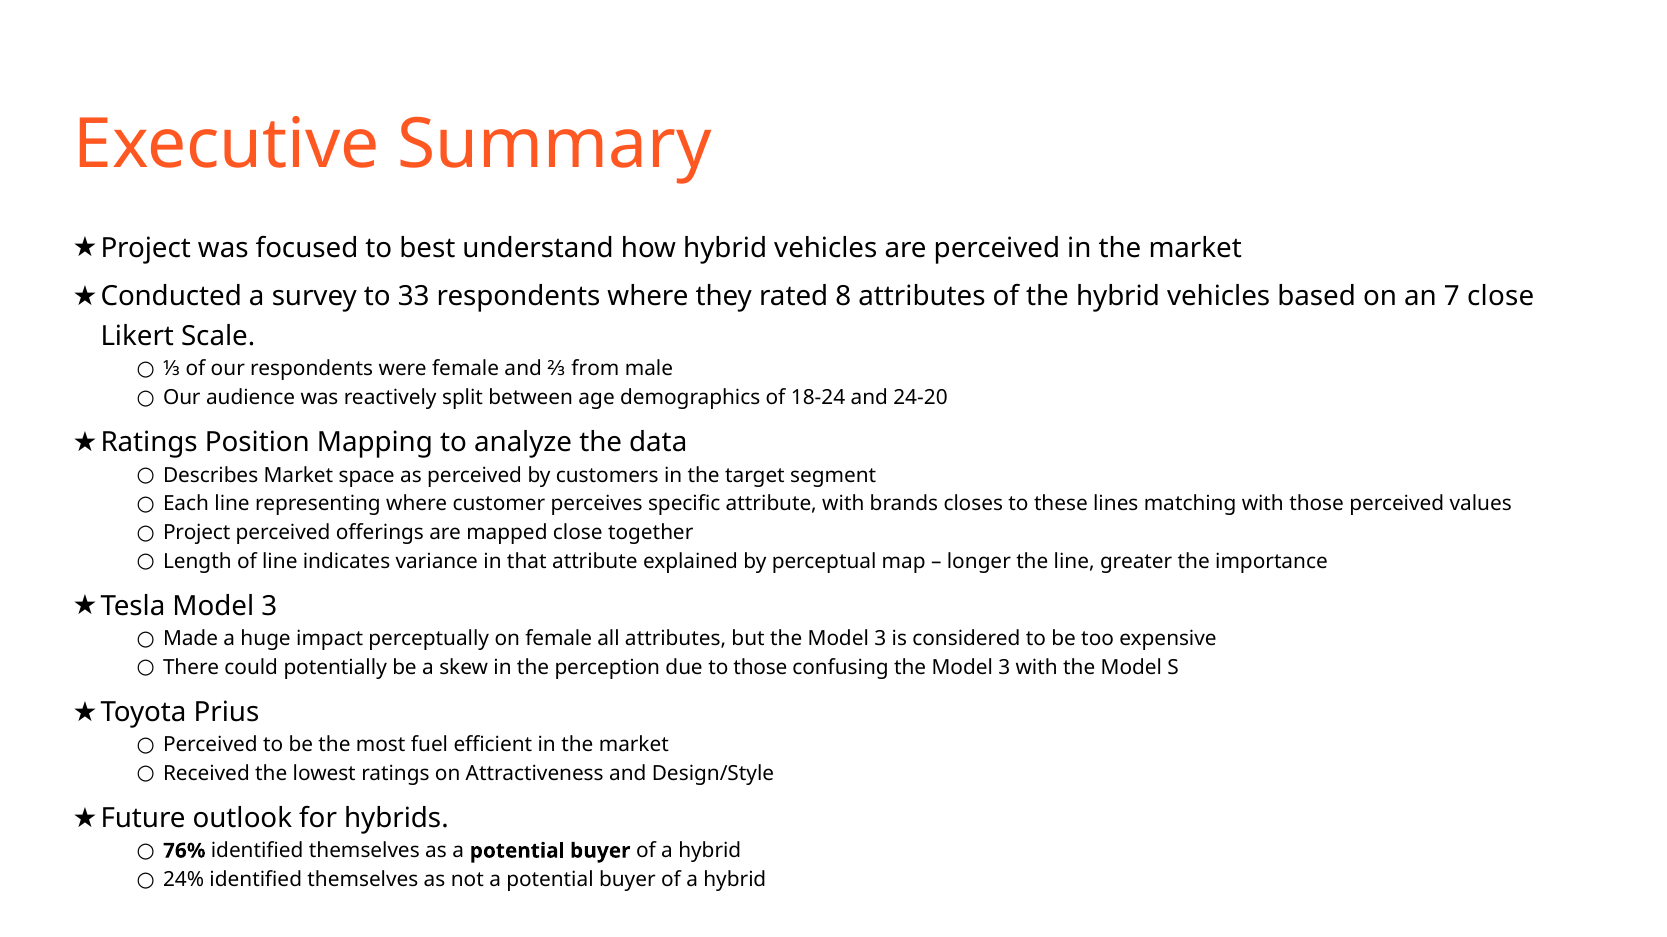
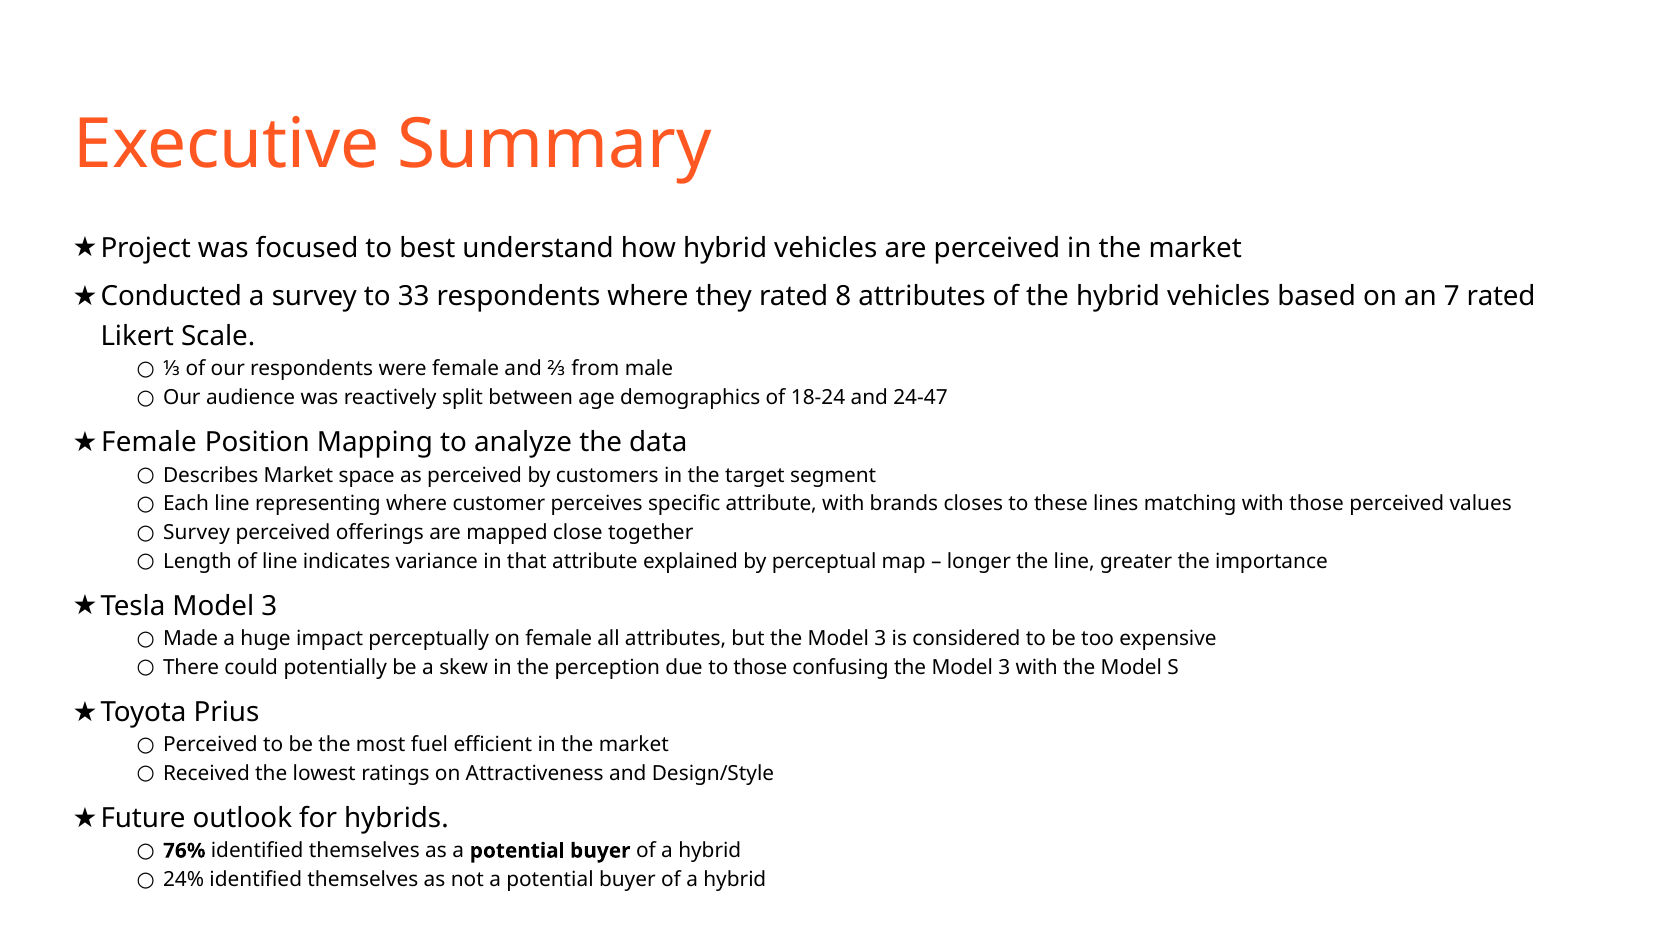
7 close: close -> rated
24-20: 24-20 -> 24-47
Ratings at (149, 443): Ratings -> Female
Project at (197, 533): Project -> Survey
